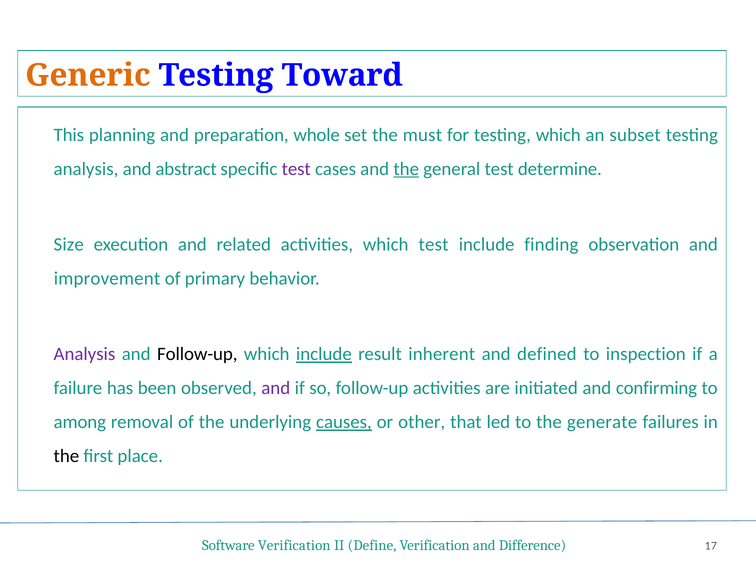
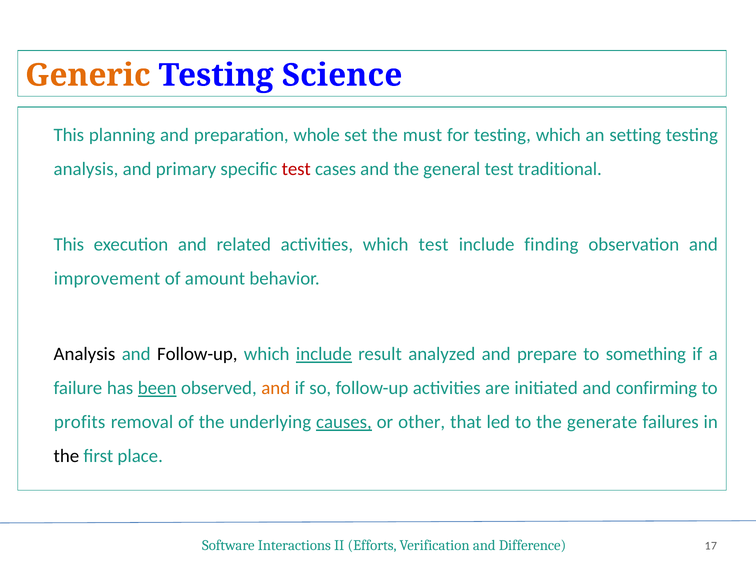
Toward: Toward -> Science
subset: subset -> setting
abstract: abstract -> primary
test at (296, 169) colour: purple -> red
the at (406, 169) underline: present -> none
determine: determine -> traditional
Size at (69, 244): Size -> This
primary: primary -> amount
Analysis at (84, 354) colour: purple -> black
inherent: inherent -> analyzed
defined: defined -> prepare
inspection: inspection -> something
been underline: none -> present
and at (276, 388) colour: purple -> orange
among: among -> profits
Software Verification: Verification -> Interactions
Define: Define -> Efforts
